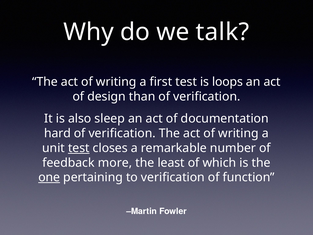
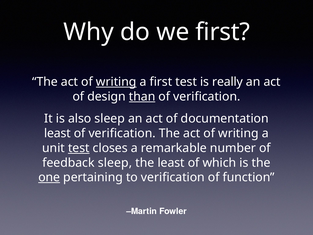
we talk: talk -> first
writing at (116, 82) underline: none -> present
loops: loops -> really
than underline: none -> present
hard at (57, 133): hard -> least
feedback more: more -> sleep
